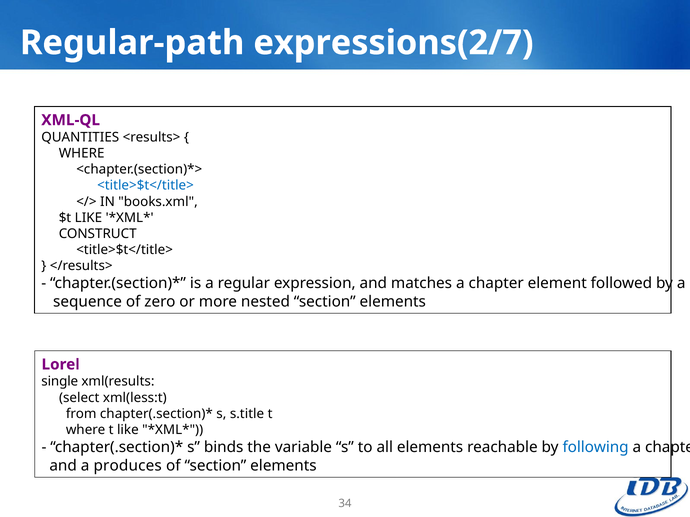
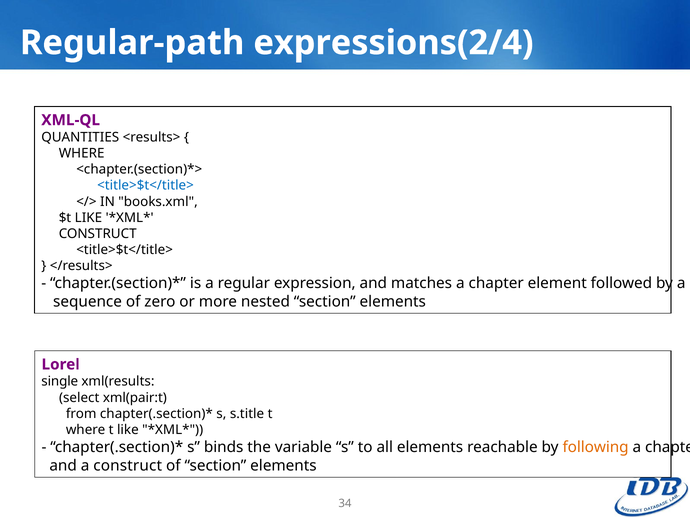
expressions(2/7: expressions(2/7 -> expressions(2/4
xml(less:t: xml(less:t -> xml(pair:t
following colour: blue -> orange
a produces: produces -> construct
